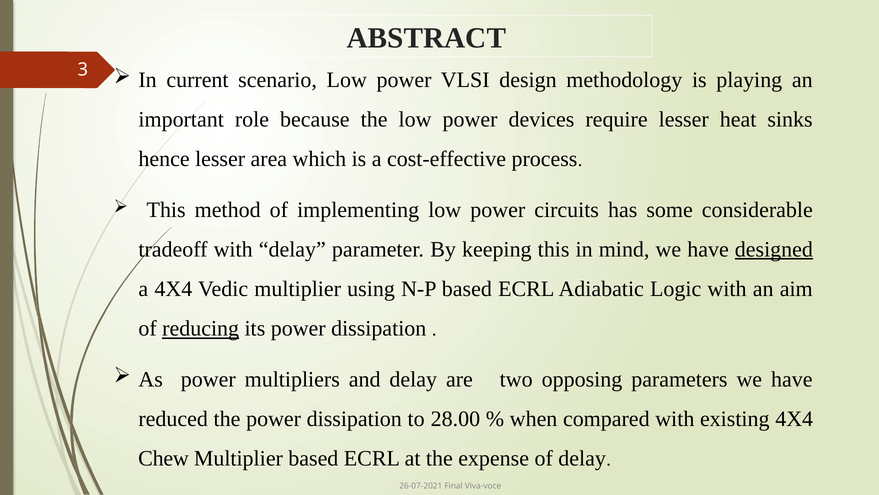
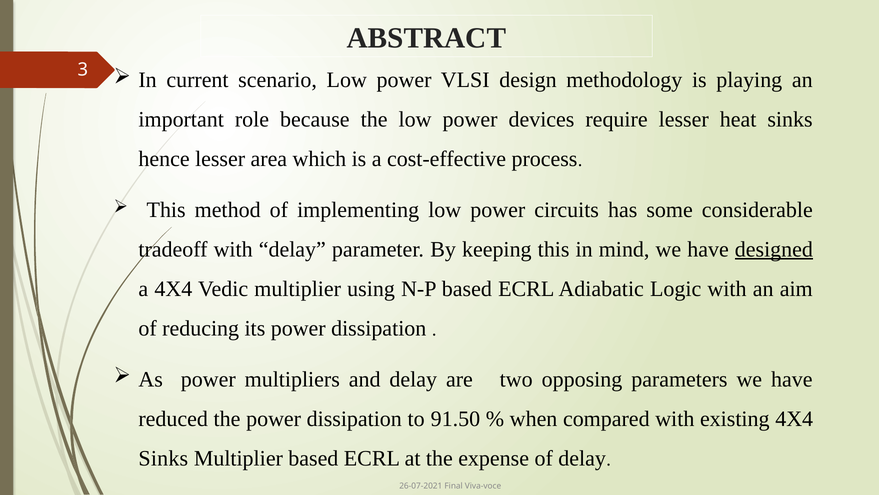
reducing underline: present -> none
28.00: 28.00 -> 91.50
Chew at (164, 458): Chew -> Sinks
